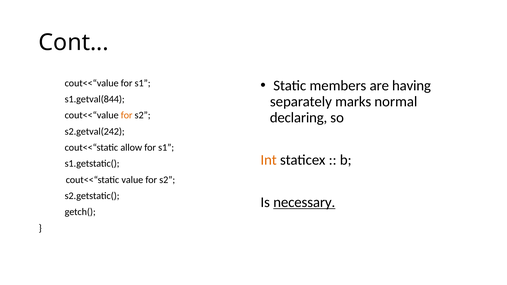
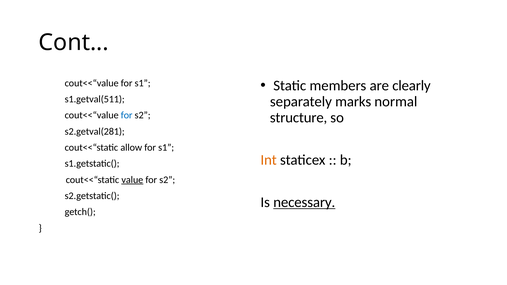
having: having -> clearly
s1.getval(844: s1.getval(844 -> s1.getval(511
for at (127, 115) colour: orange -> blue
declaring: declaring -> structure
s2.getval(242: s2.getval(242 -> s2.getval(281
value underline: none -> present
